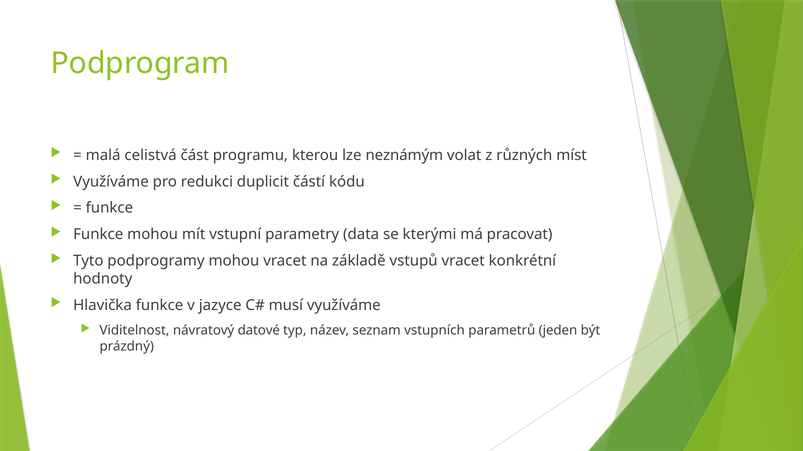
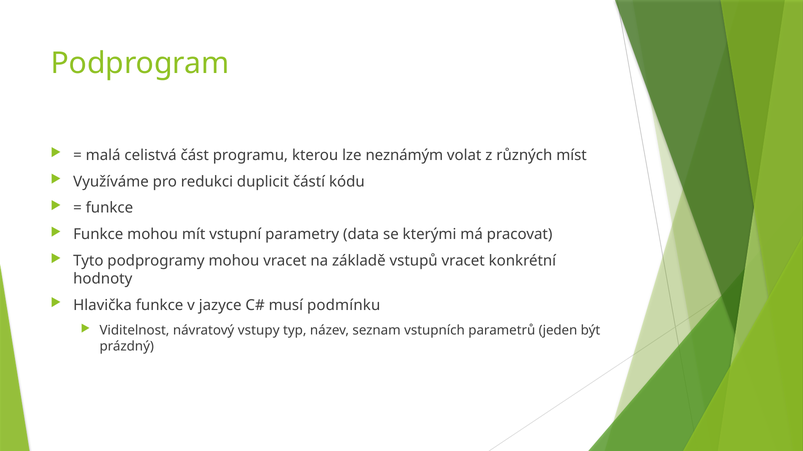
musí využíváme: využíváme -> podmínku
datové: datové -> vstupy
